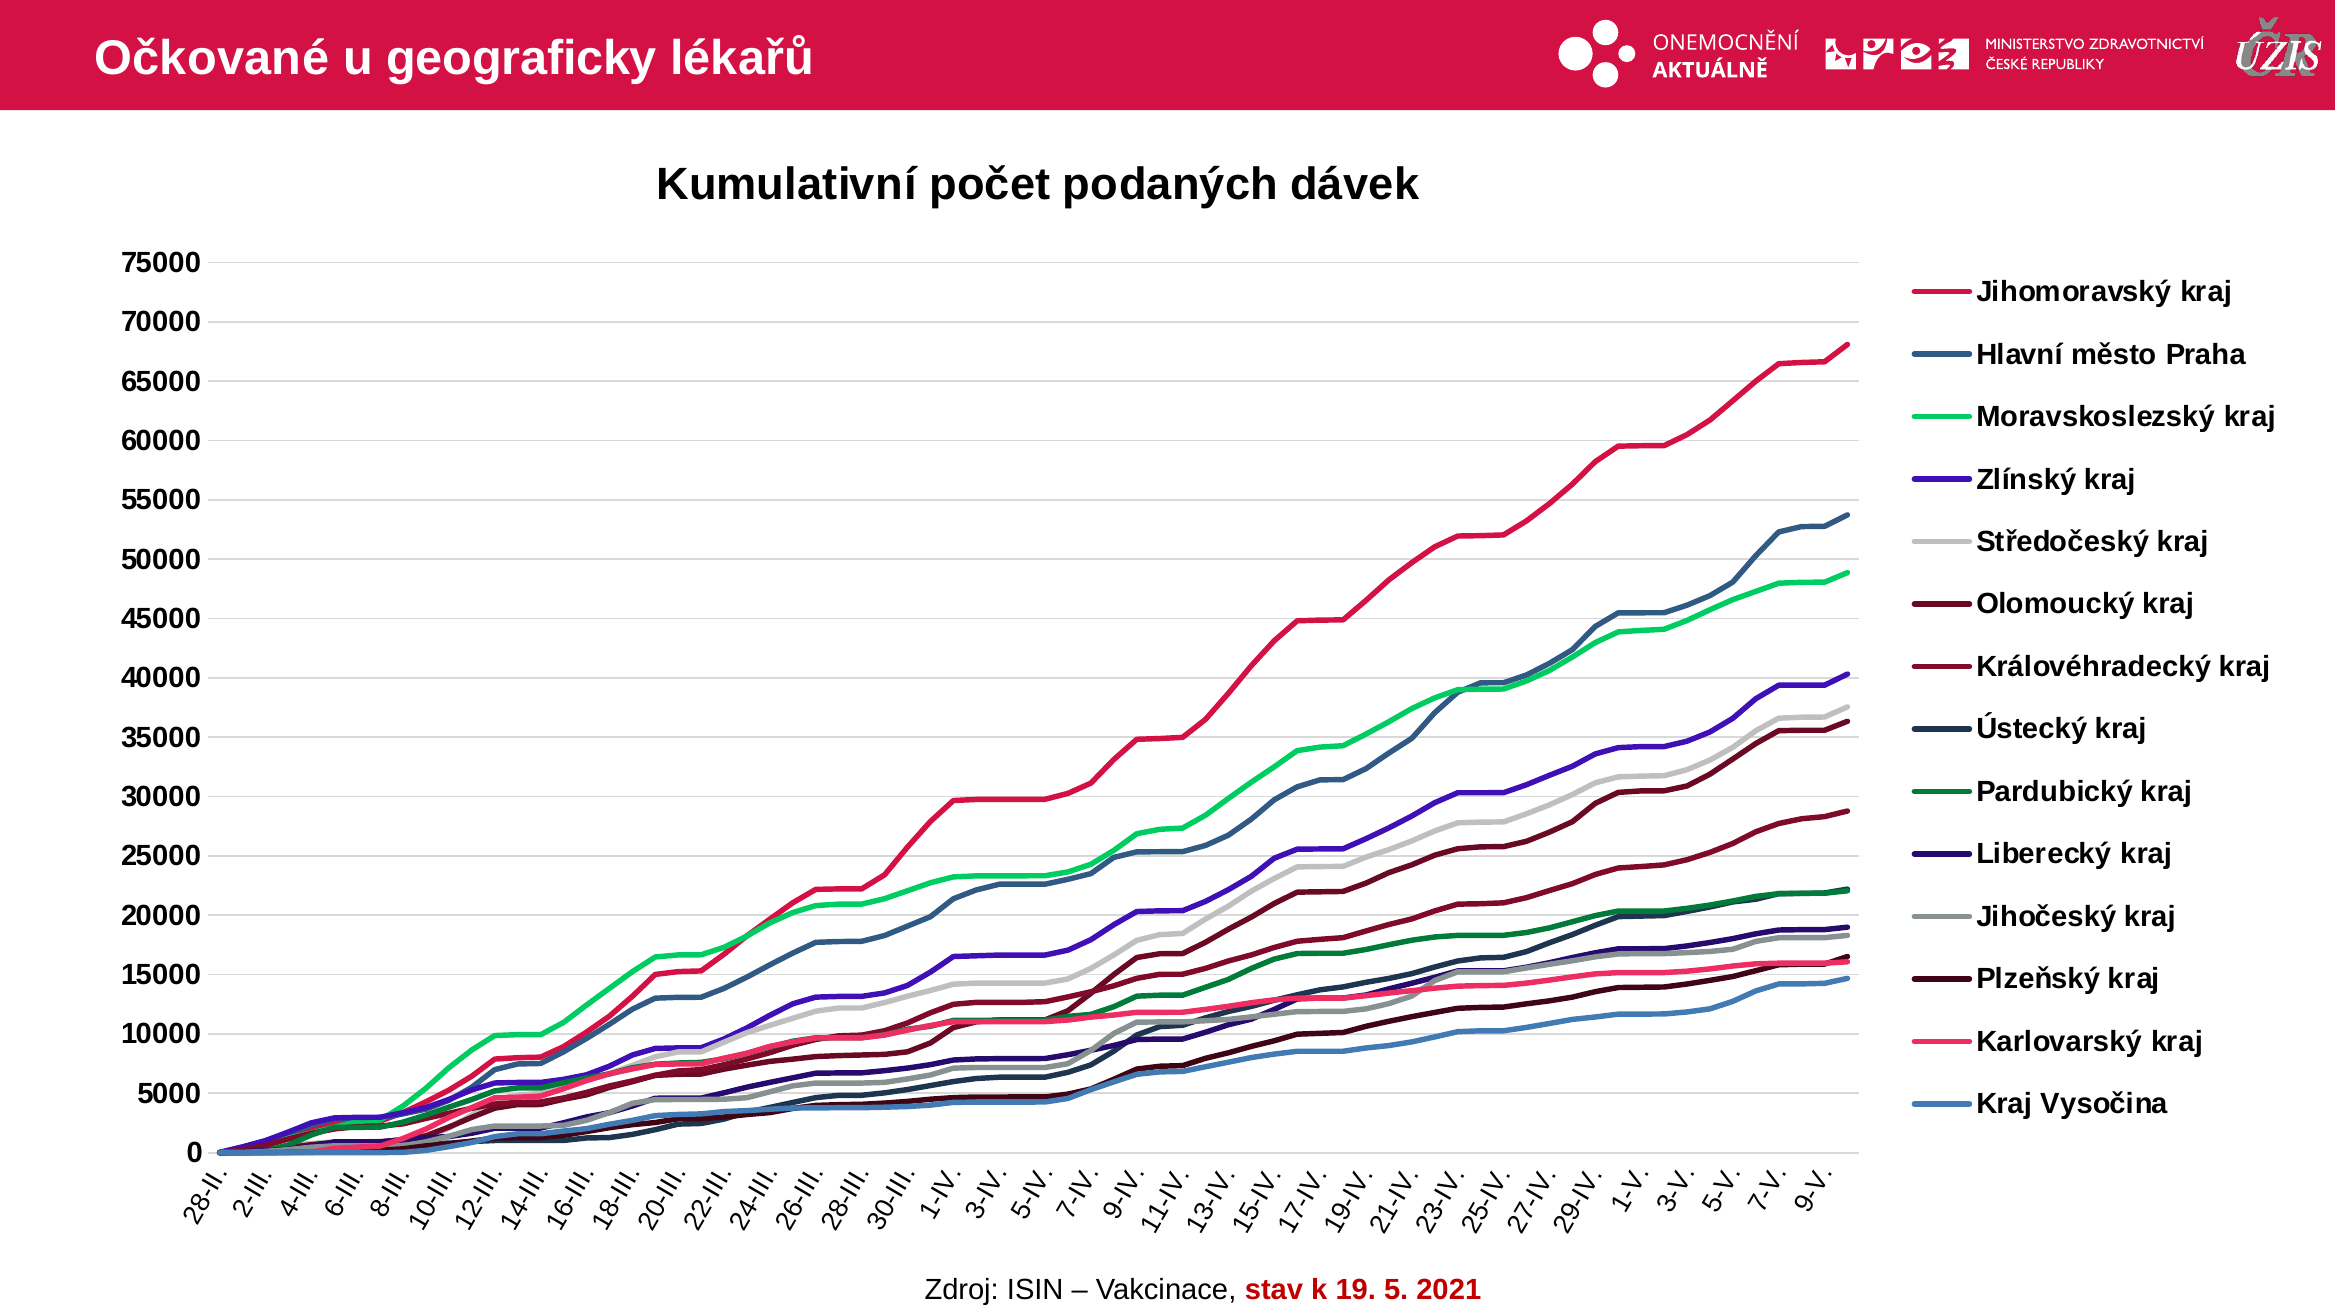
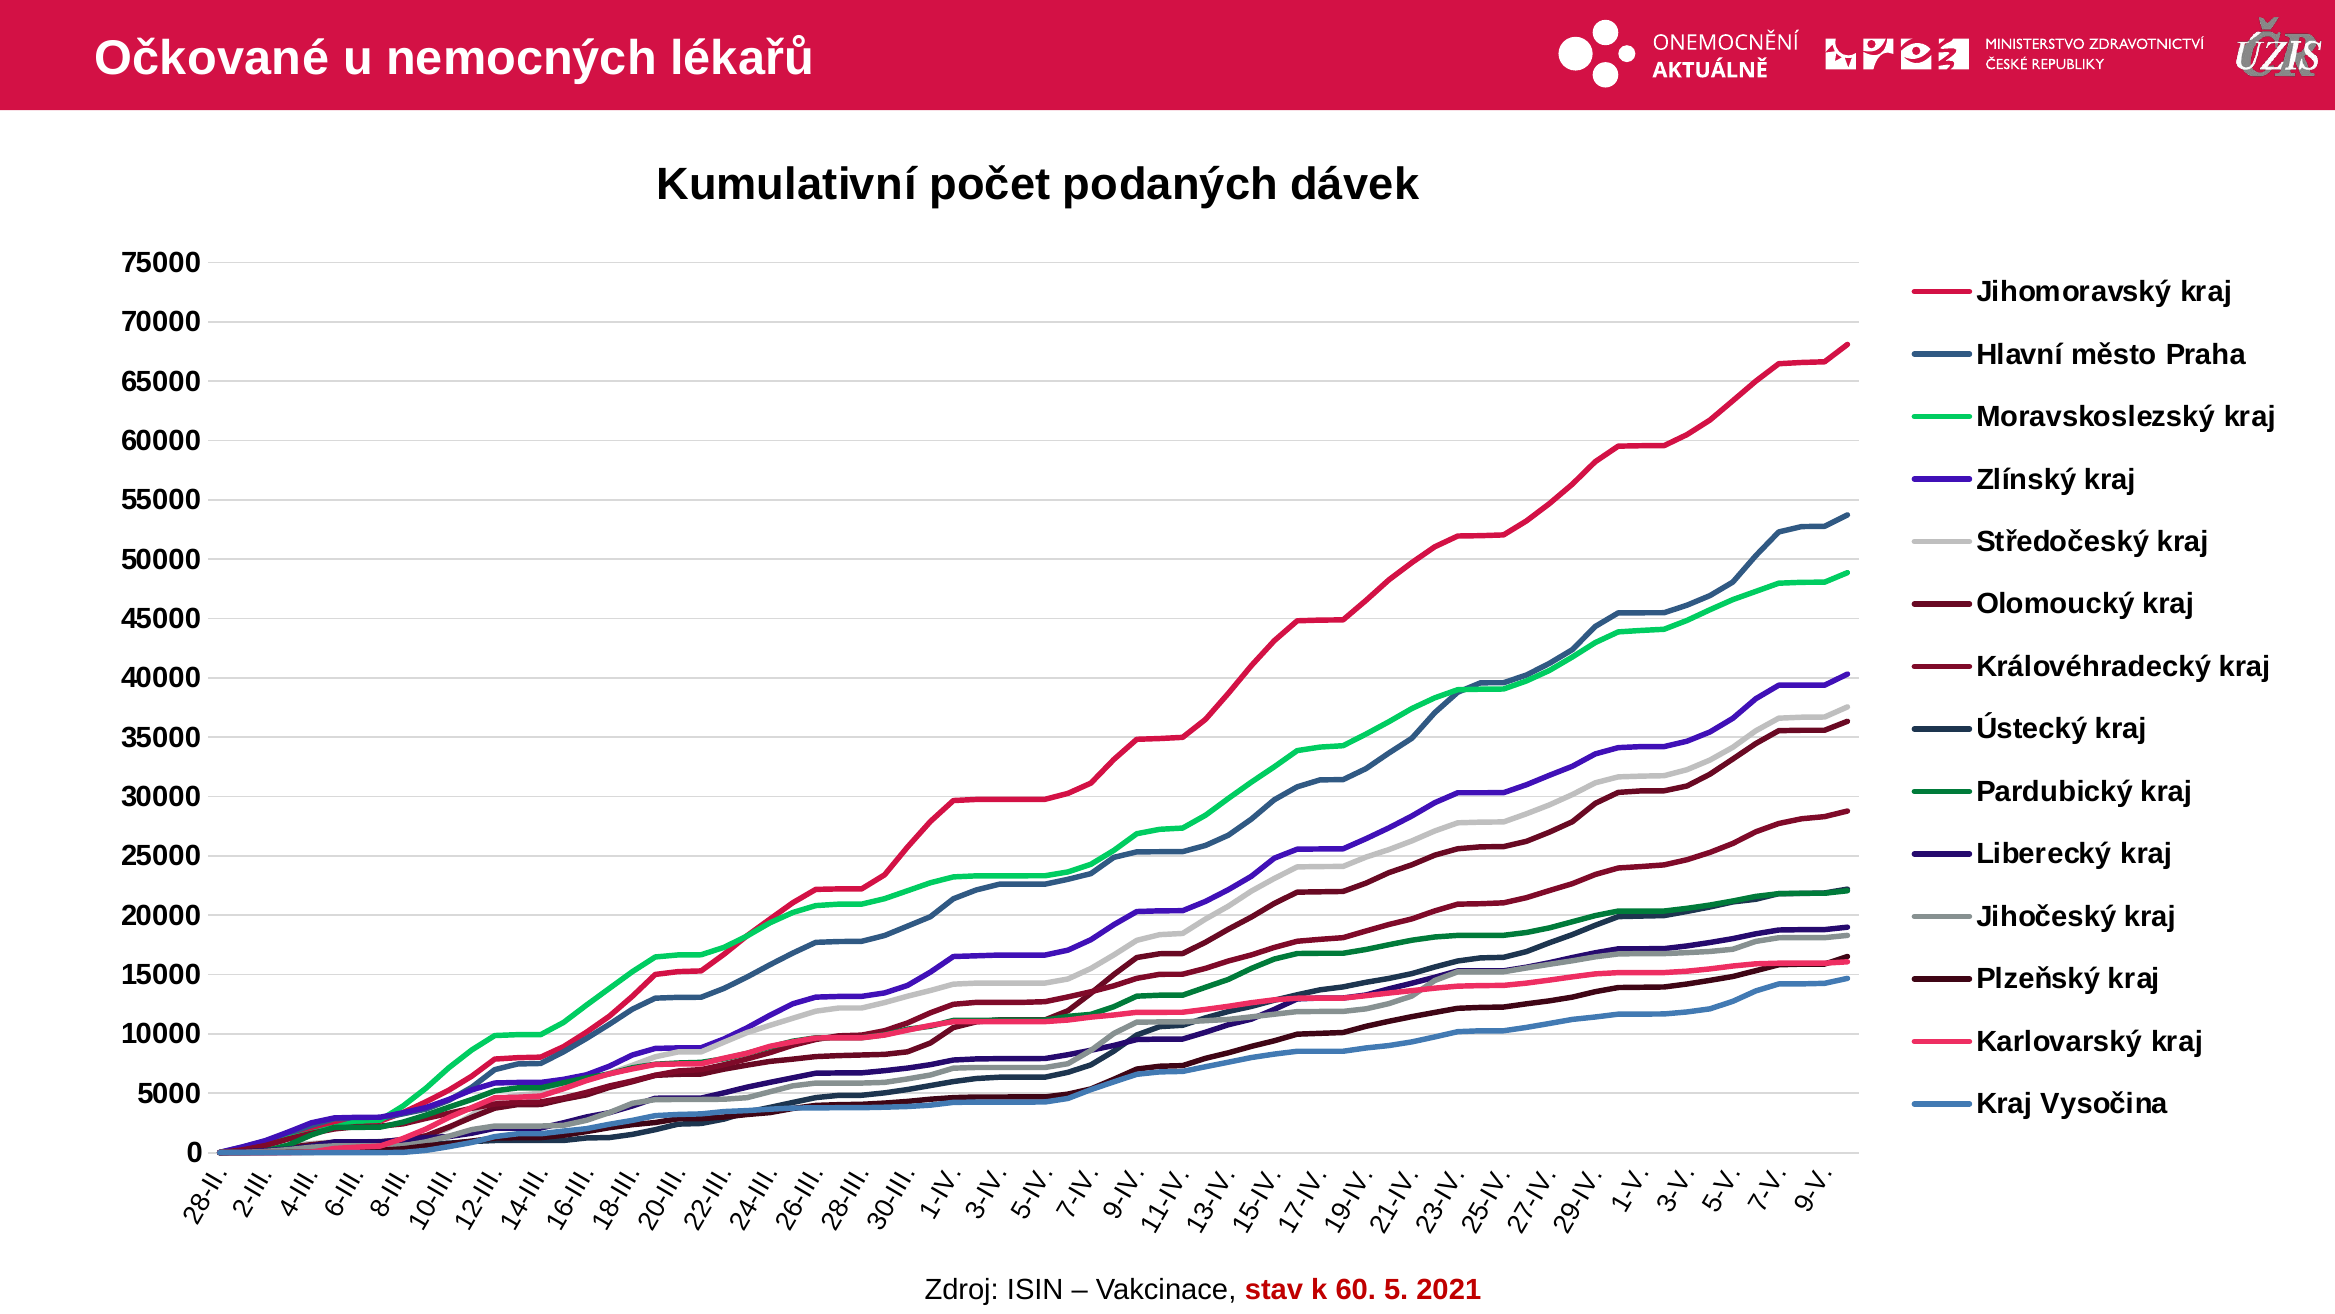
geograficky: geograficky -> nemocných
19: 19 -> 60
